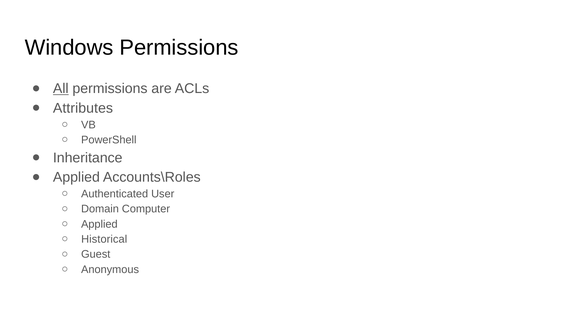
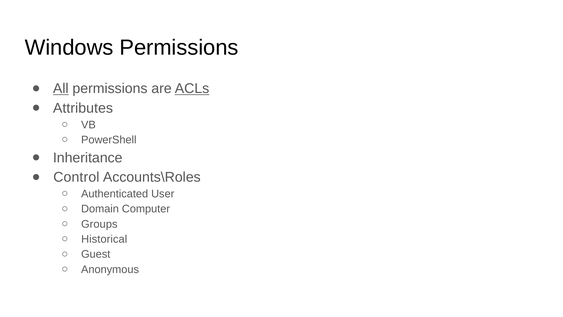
ACLs underline: none -> present
Applied at (76, 177): Applied -> Control
Applied at (99, 224): Applied -> Groups
